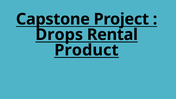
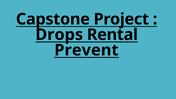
Product: Product -> Prevent
